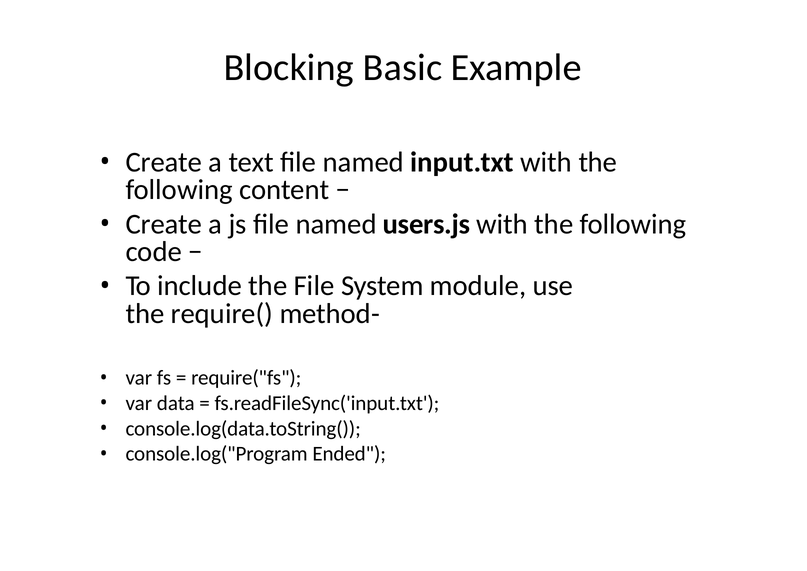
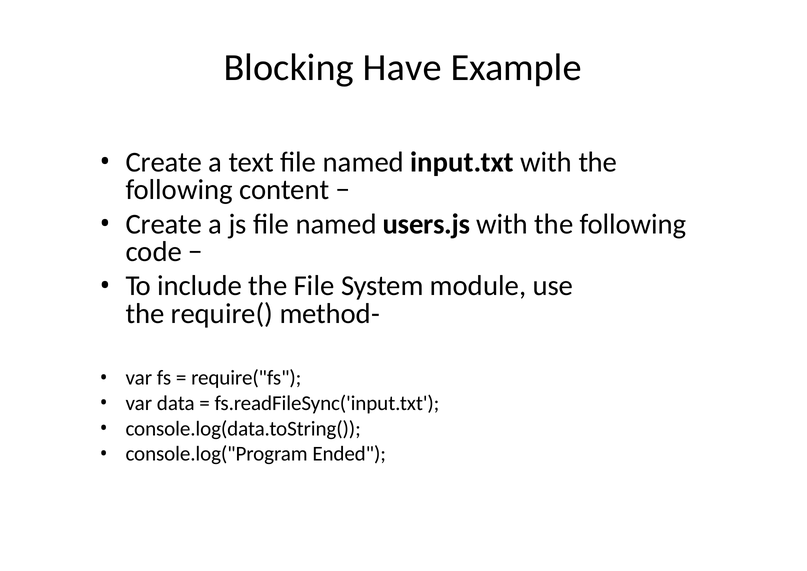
Basic: Basic -> Have
